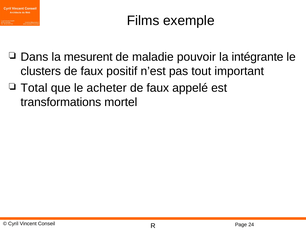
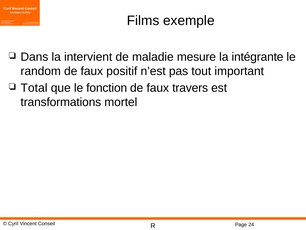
mesurent: mesurent -> intervient
pouvoir: pouvoir -> mesure
clusters: clusters -> random
acheter: acheter -> fonction
appelé: appelé -> travers
